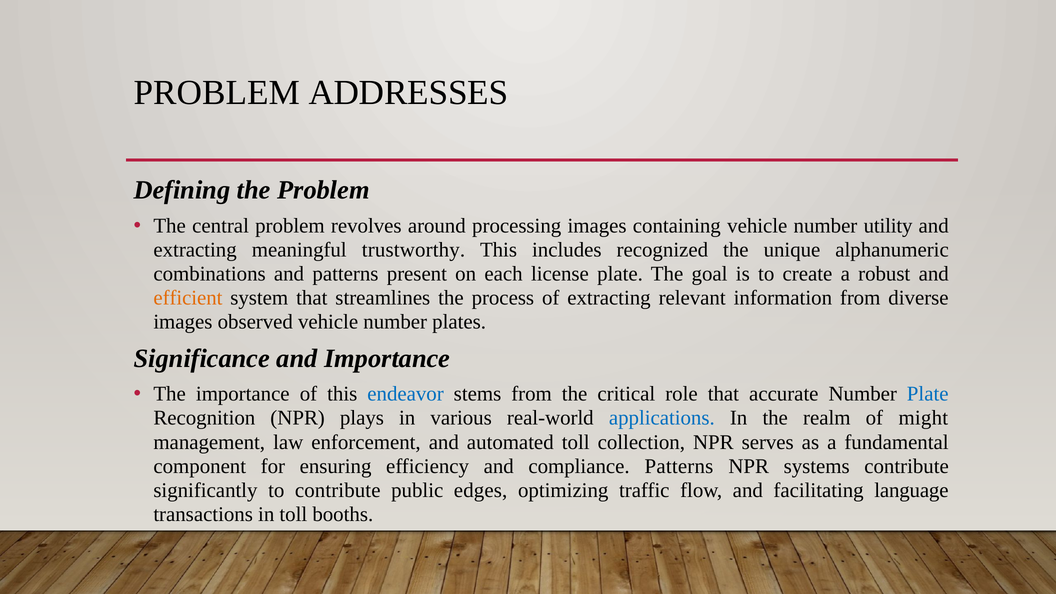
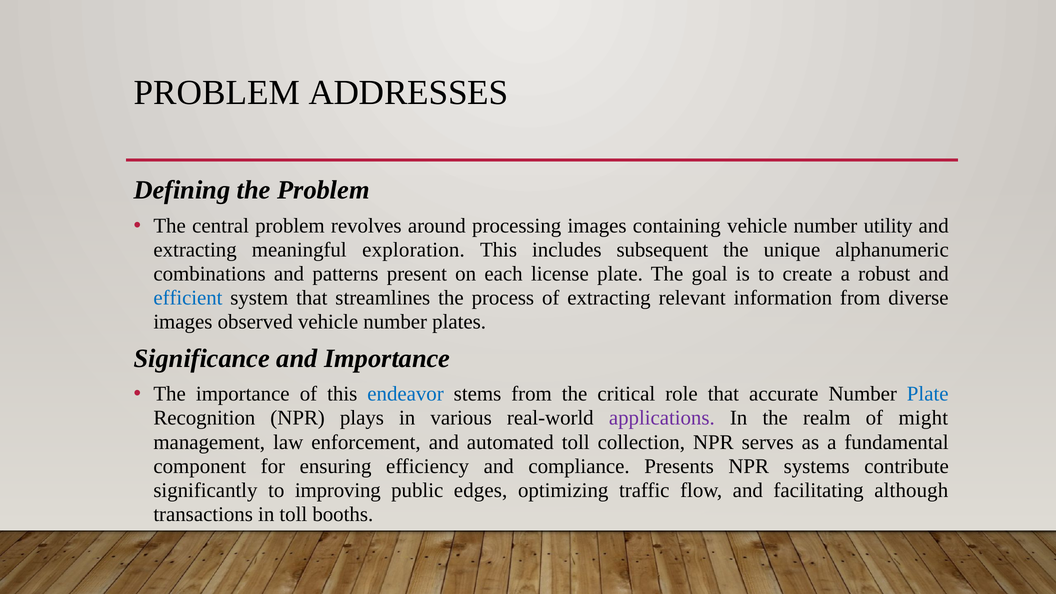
trustworthy: trustworthy -> exploration
recognized: recognized -> subsequent
efficient colour: orange -> blue
applications colour: blue -> purple
compliance Patterns: Patterns -> Presents
to contribute: contribute -> improving
language: language -> although
